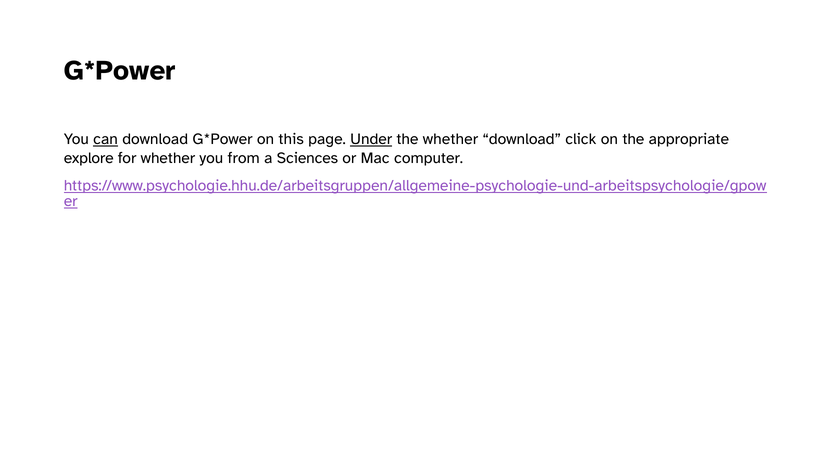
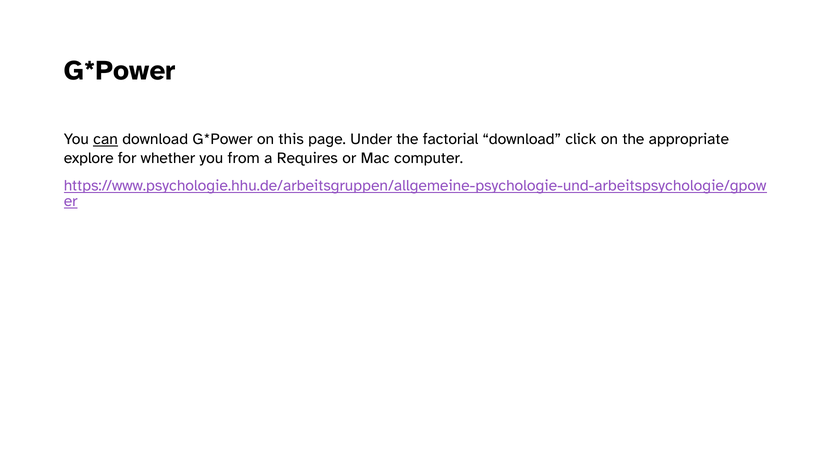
Under underline: present -> none
the whether: whether -> factorial
Sciences: Sciences -> Requires
